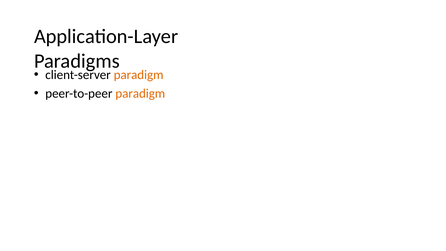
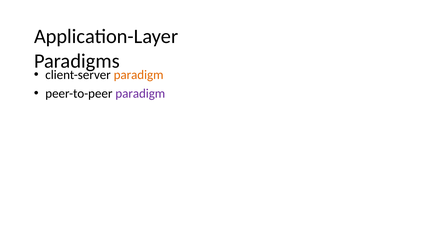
paradigm at (140, 94) colour: orange -> purple
